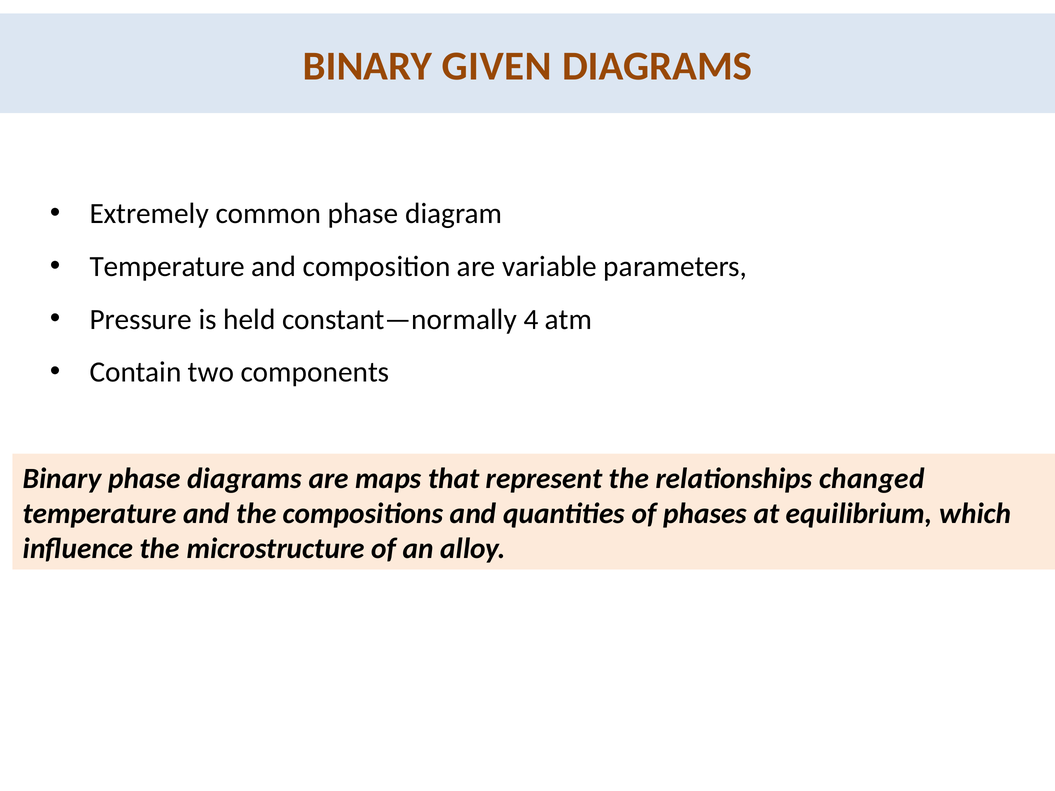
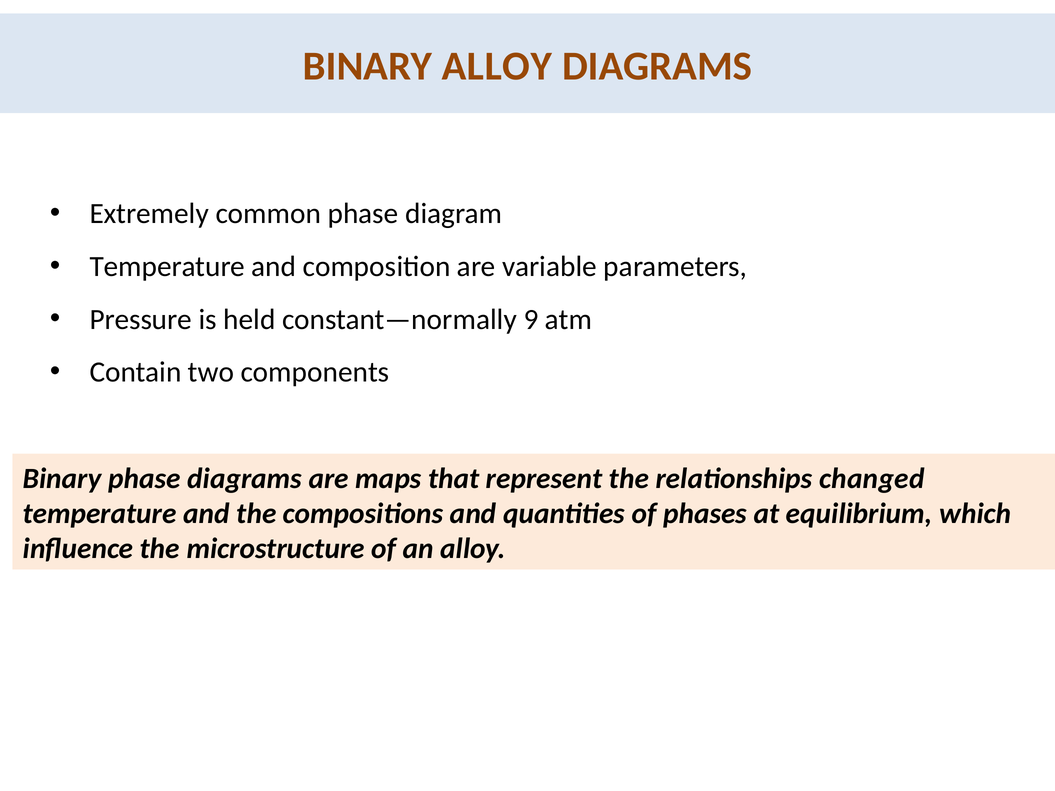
BINARY GIVEN: GIVEN -> ALLOY
4: 4 -> 9
